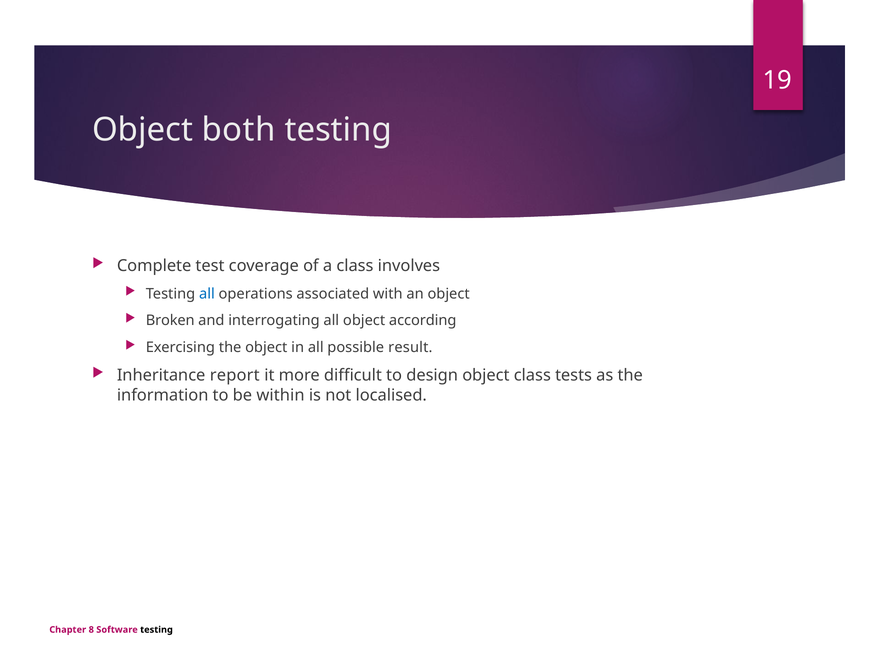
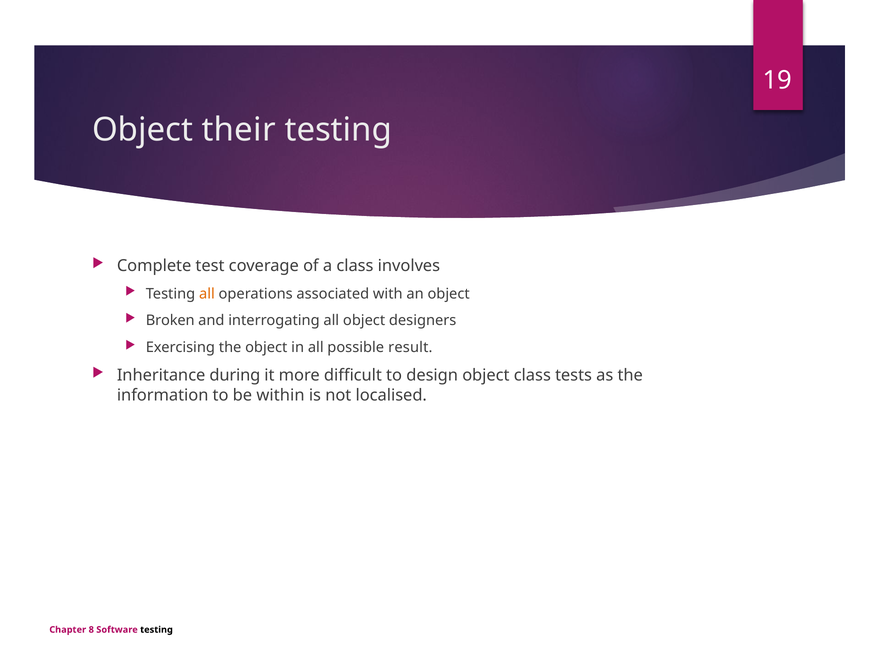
both: both -> their
all at (207, 294) colour: blue -> orange
according: according -> designers
report: report -> during
